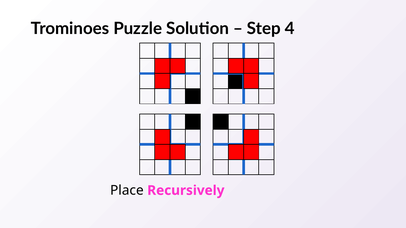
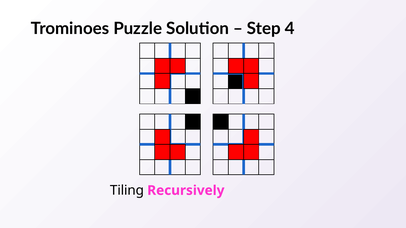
Place: Place -> Tiling
